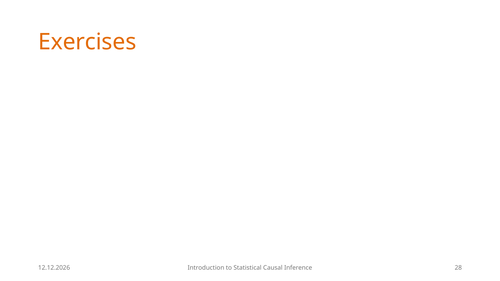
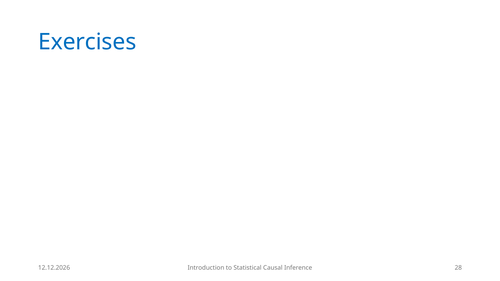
Exercises colour: orange -> blue
